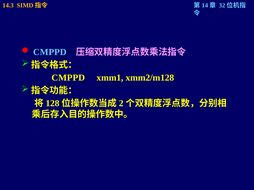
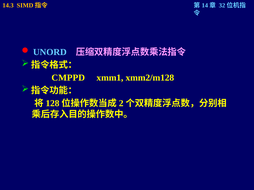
CMPPD at (50, 52): CMPPD -> UNORD
